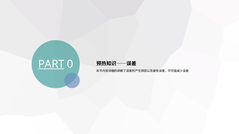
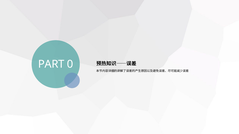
PART underline: present -> none
